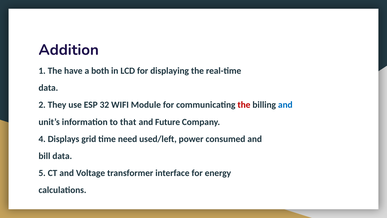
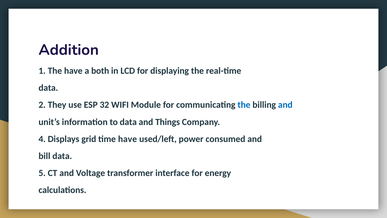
the at (244, 105) colour: red -> blue
to that: that -> data
Future: Future -> Things
time need: need -> have
